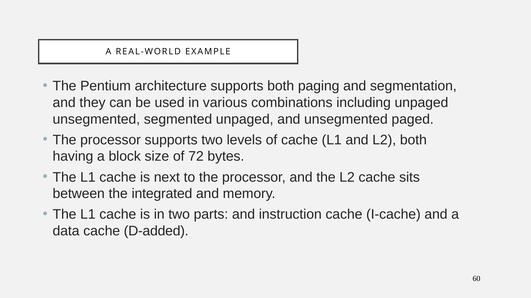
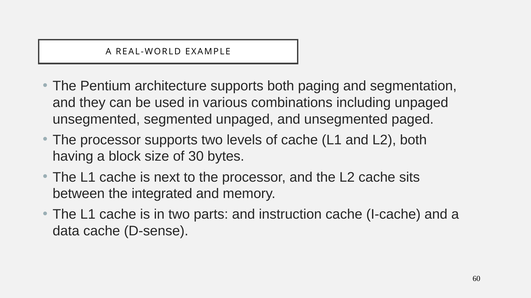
72: 72 -> 30
D-added: D-added -> D-sense
